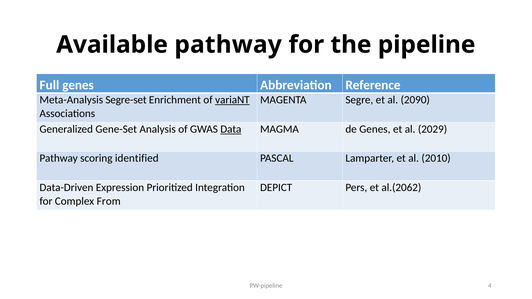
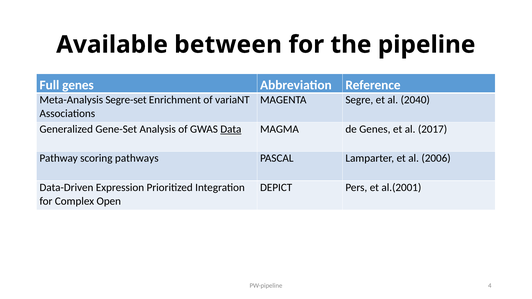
Available pathway: pathway -> between
variaNT underline: present -> none
2090: 2090 -> 2040
2029: 2029 -> 2017
identified: identified -> pathways
2010: 2010 -> 2006
al.(2062: al.(2062 -> al.(2001
From: From -> Open
